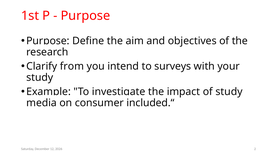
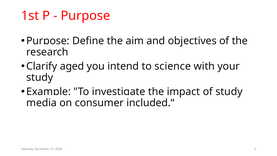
from: from -> aged
surveys: surveys -> science
